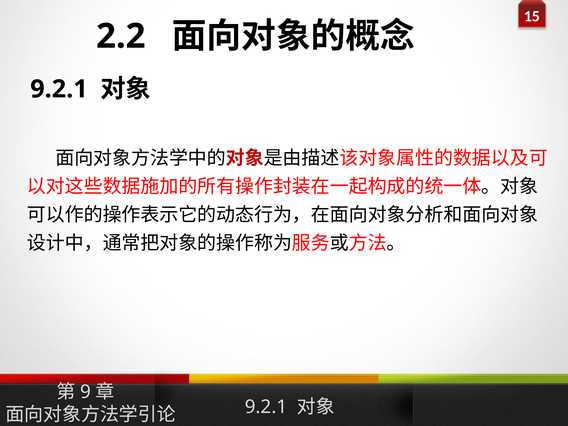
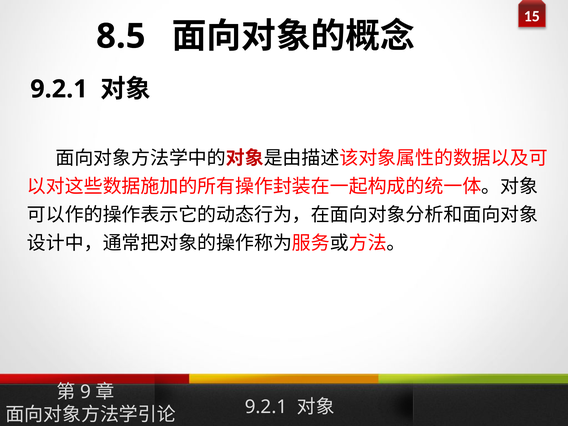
2.2: 2.2 -> 8.5
